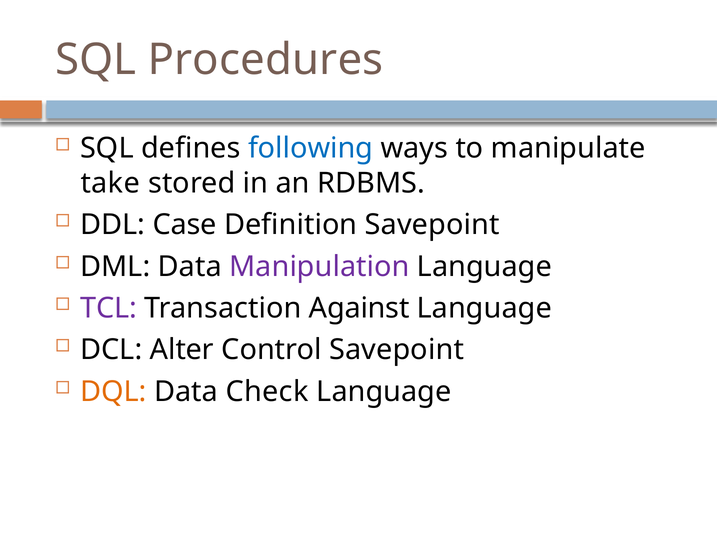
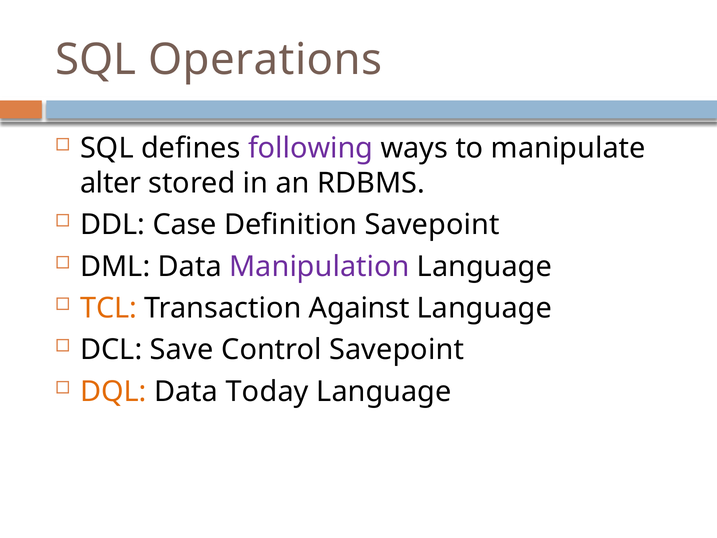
Procedures: Procedures -> Operations
following colour: blue -> purple
take: take -> alter
TCL colour: purple -> orange
Alter: Alter -> Save
Check: Check -> Today
